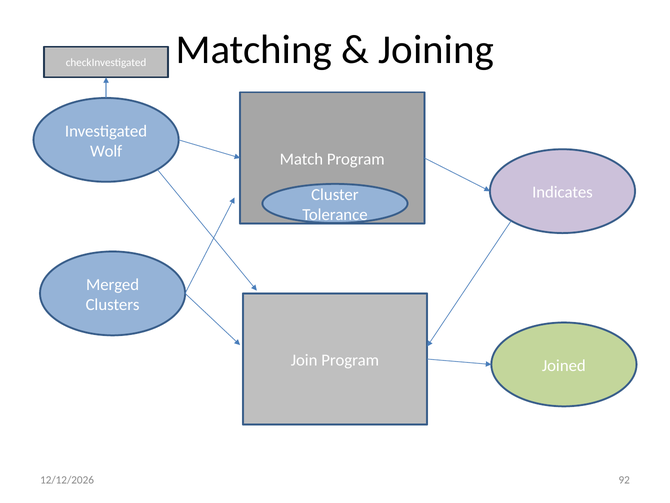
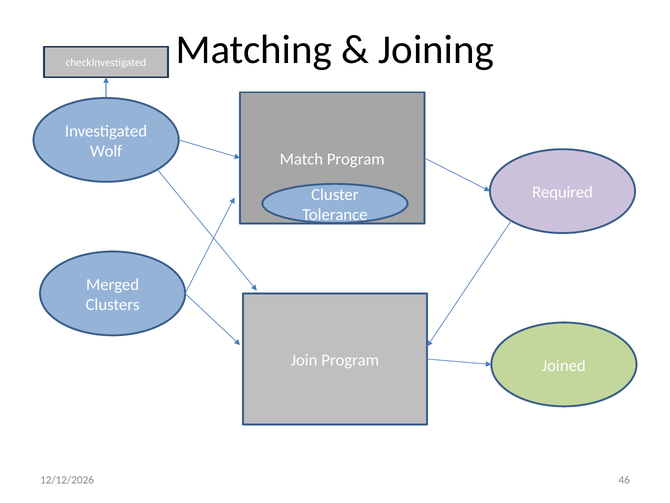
Indicates: Indicates -> Required
92: 92 -> 46
